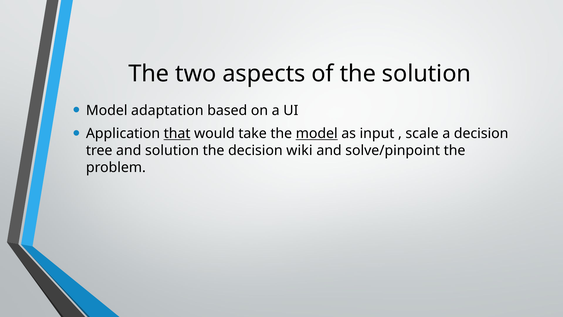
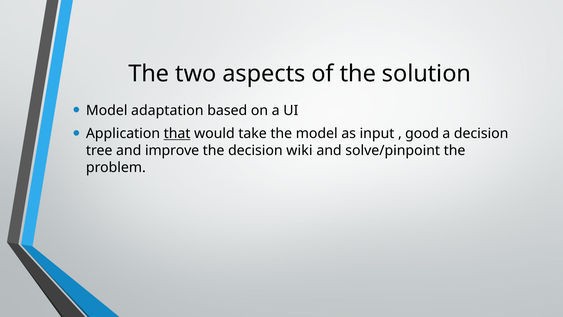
model at (317, 133) underline: present -> none
scale: scale -> good
and solution: solution -> improve
